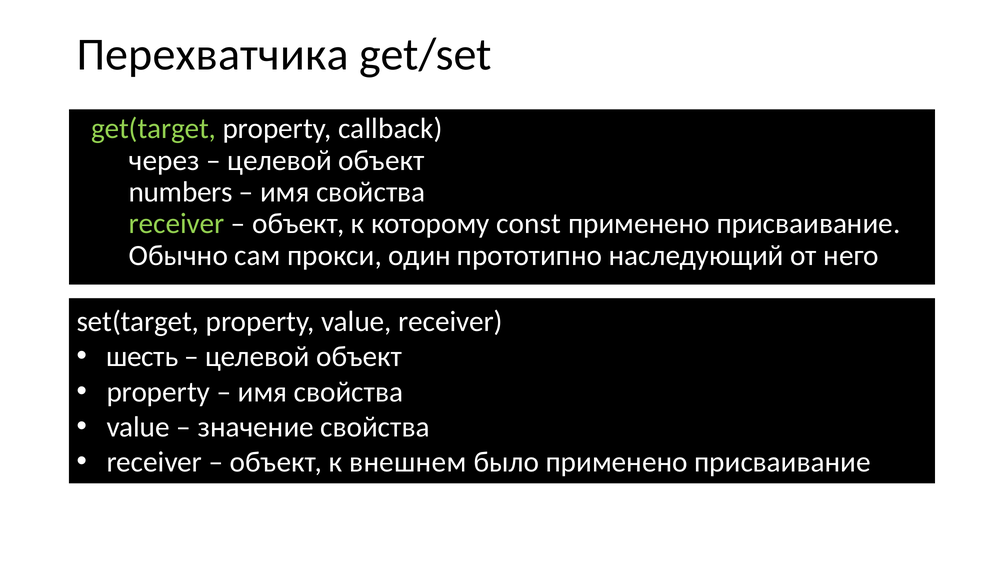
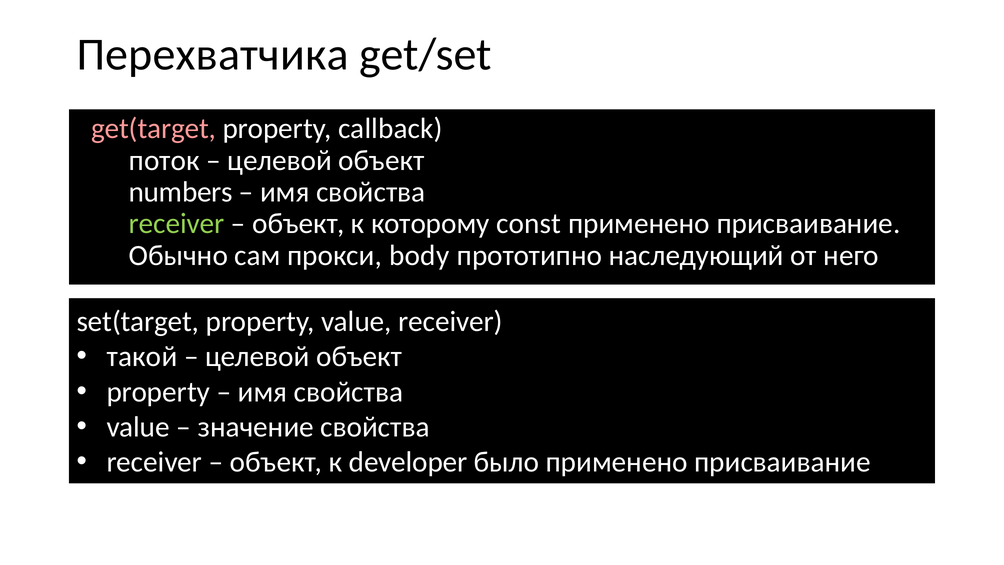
get(target colour: light green -> pink
через: через -> поток
один: один -> body
шесть: шесть -> такой
внешнем: внешнем -> developer
